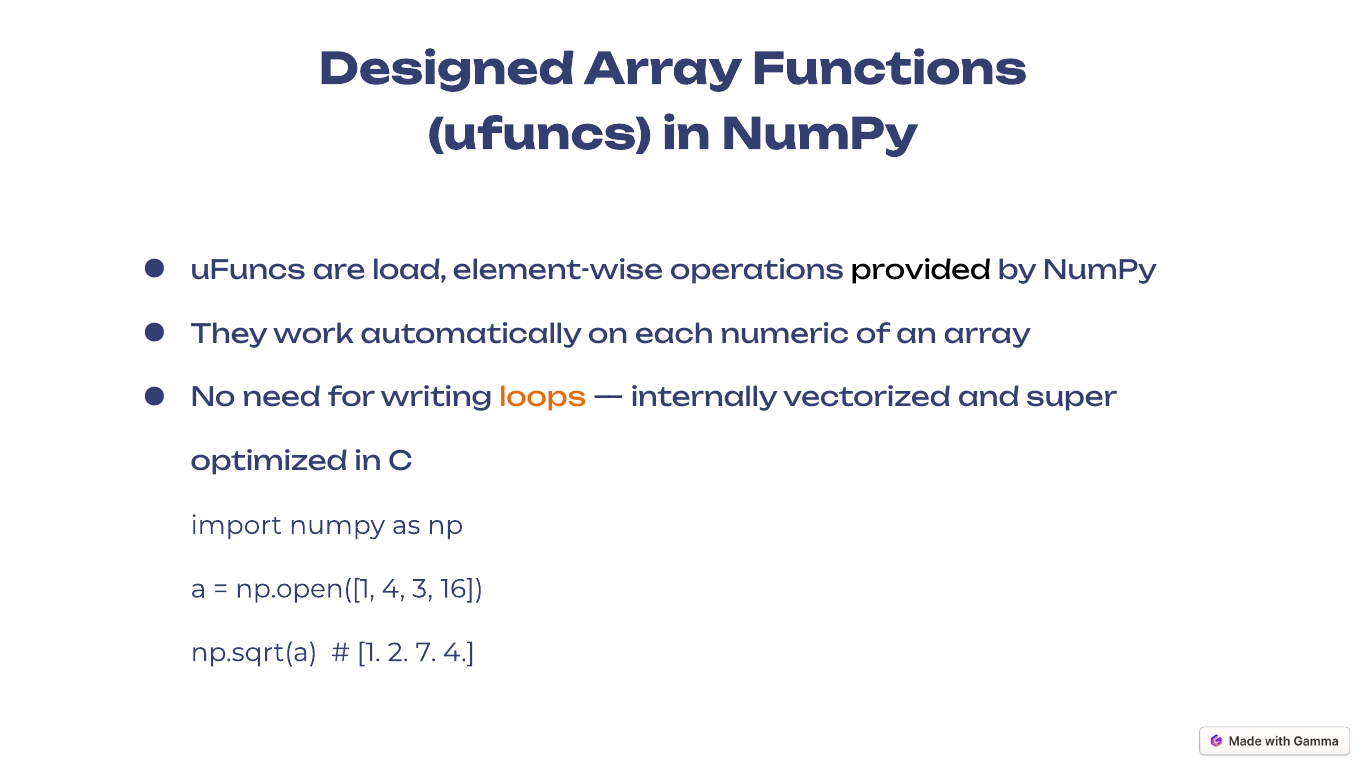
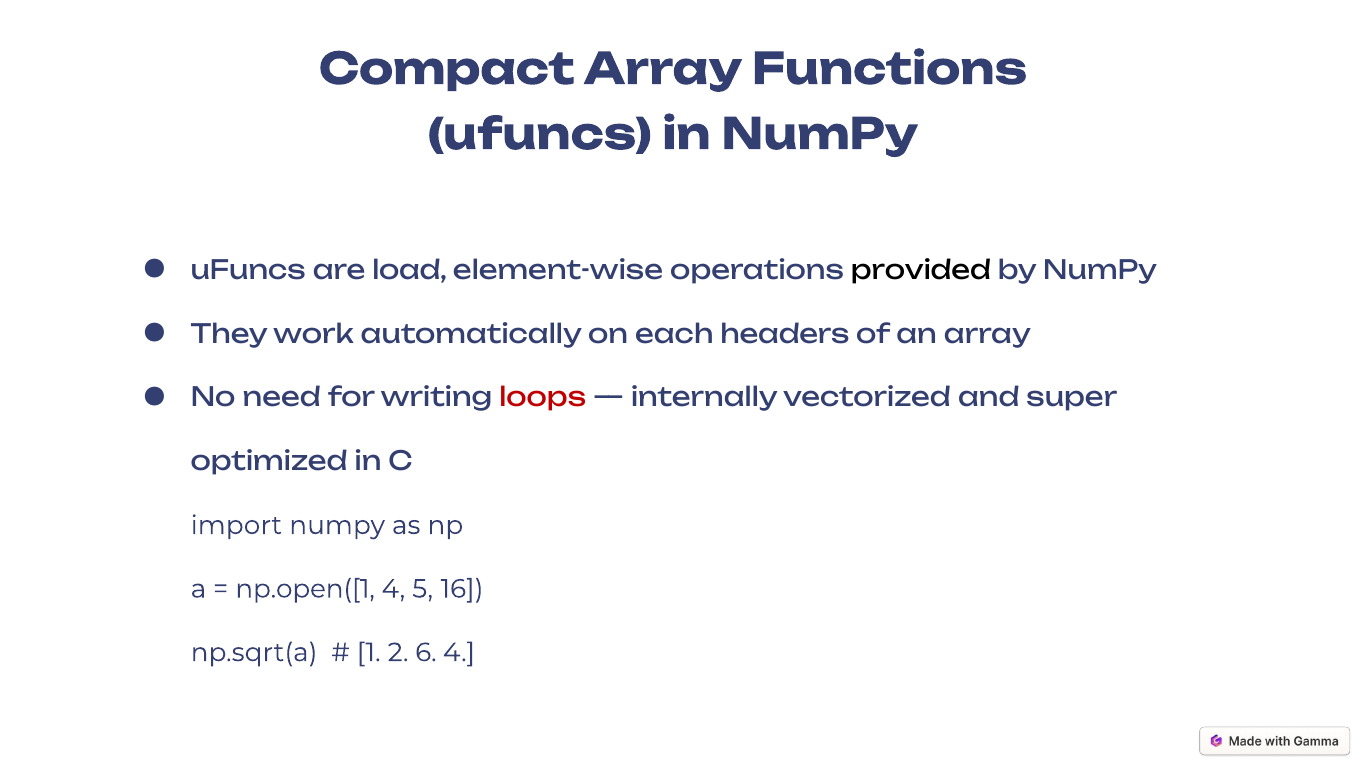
Designed: Designed -> Compact
numeric: numeric -> headers
loops colour: orange -> red
3: 3 -> 5
7: 7 -> 6
